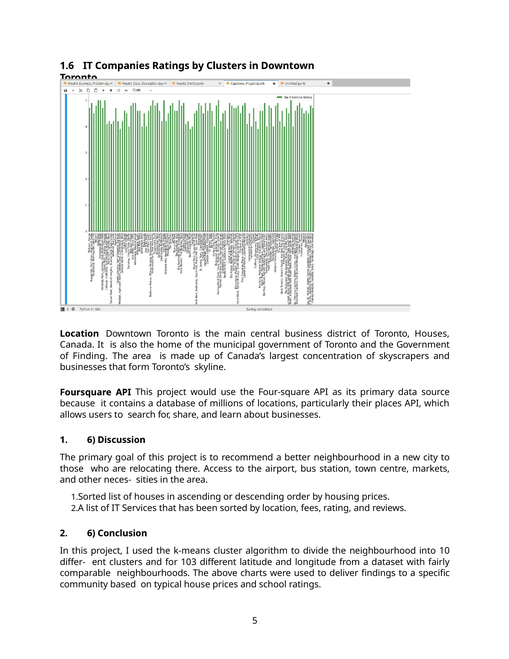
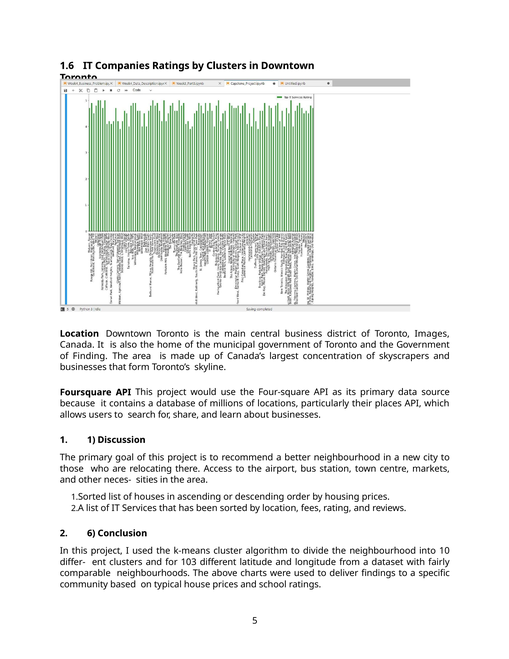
Toronto Houses: Houses -> Images
1 6: 6 -> 1
